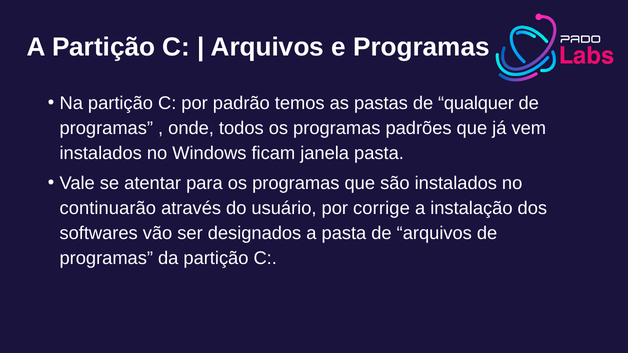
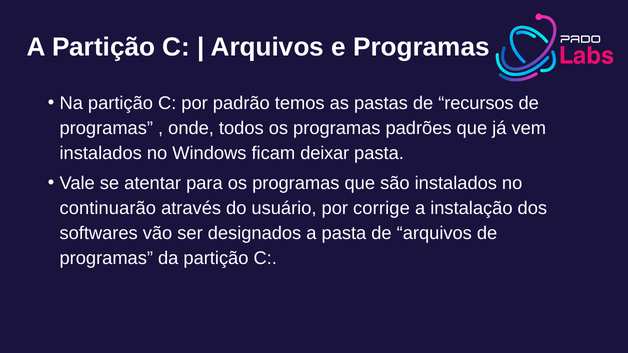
qualquer: qualquer -> recursos
janela: janela -> deixar
